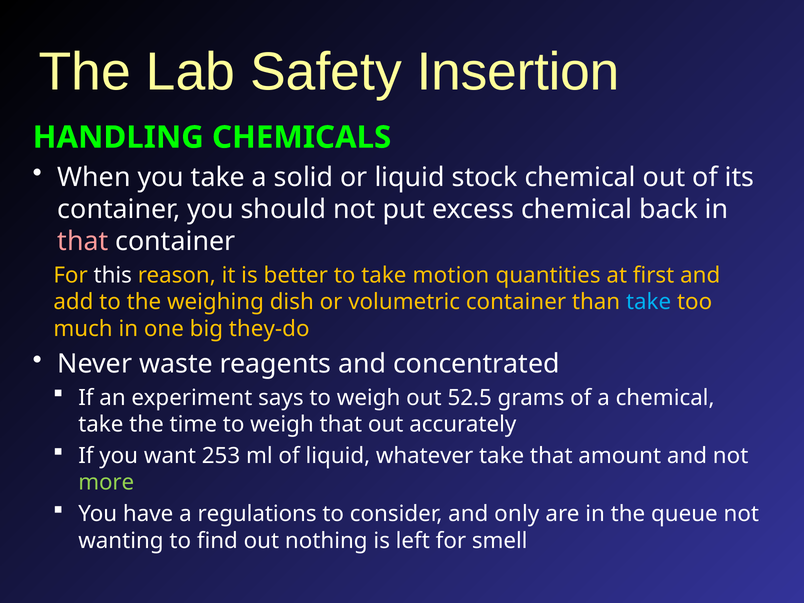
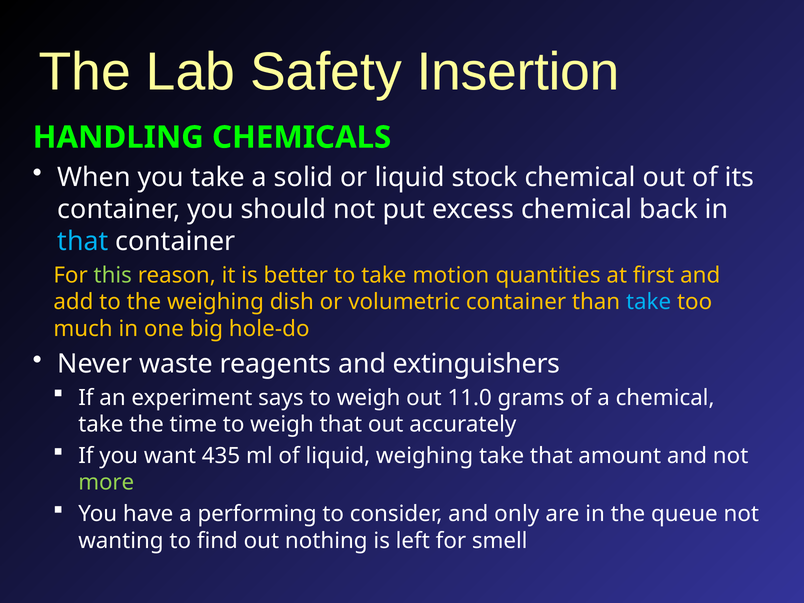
that at (83, 242) colour: pink -> light blue
this colour: white -> light green
they-do: they-do -> hole-do
concentrated: concentrated -> extinguishers
52.5: 52.5 -> 11.0
253: 253 -> 435
liquid whatever: whatever -> weighing
regulations: regulations -> performing
